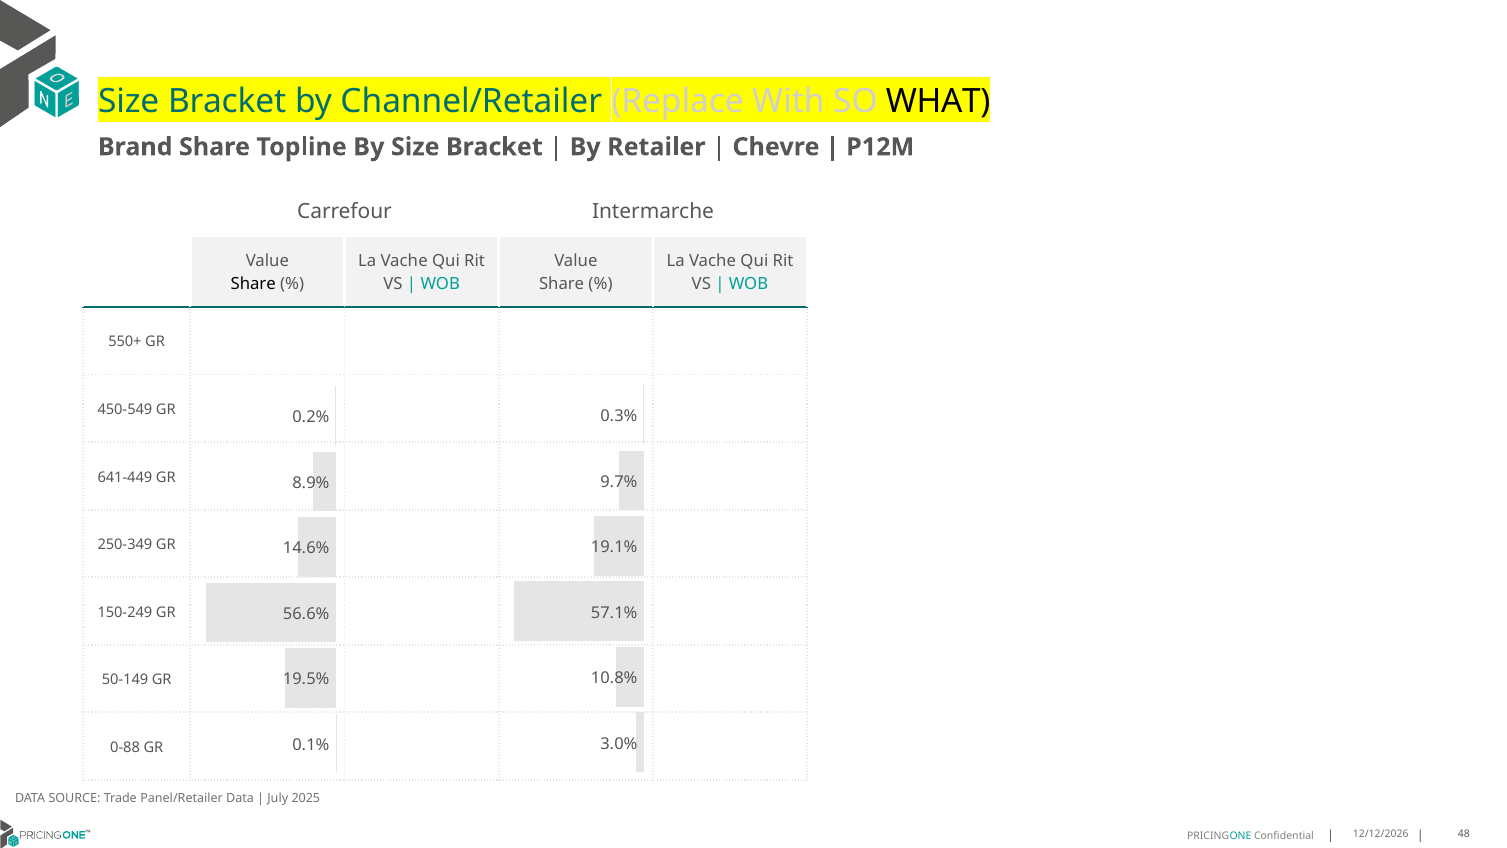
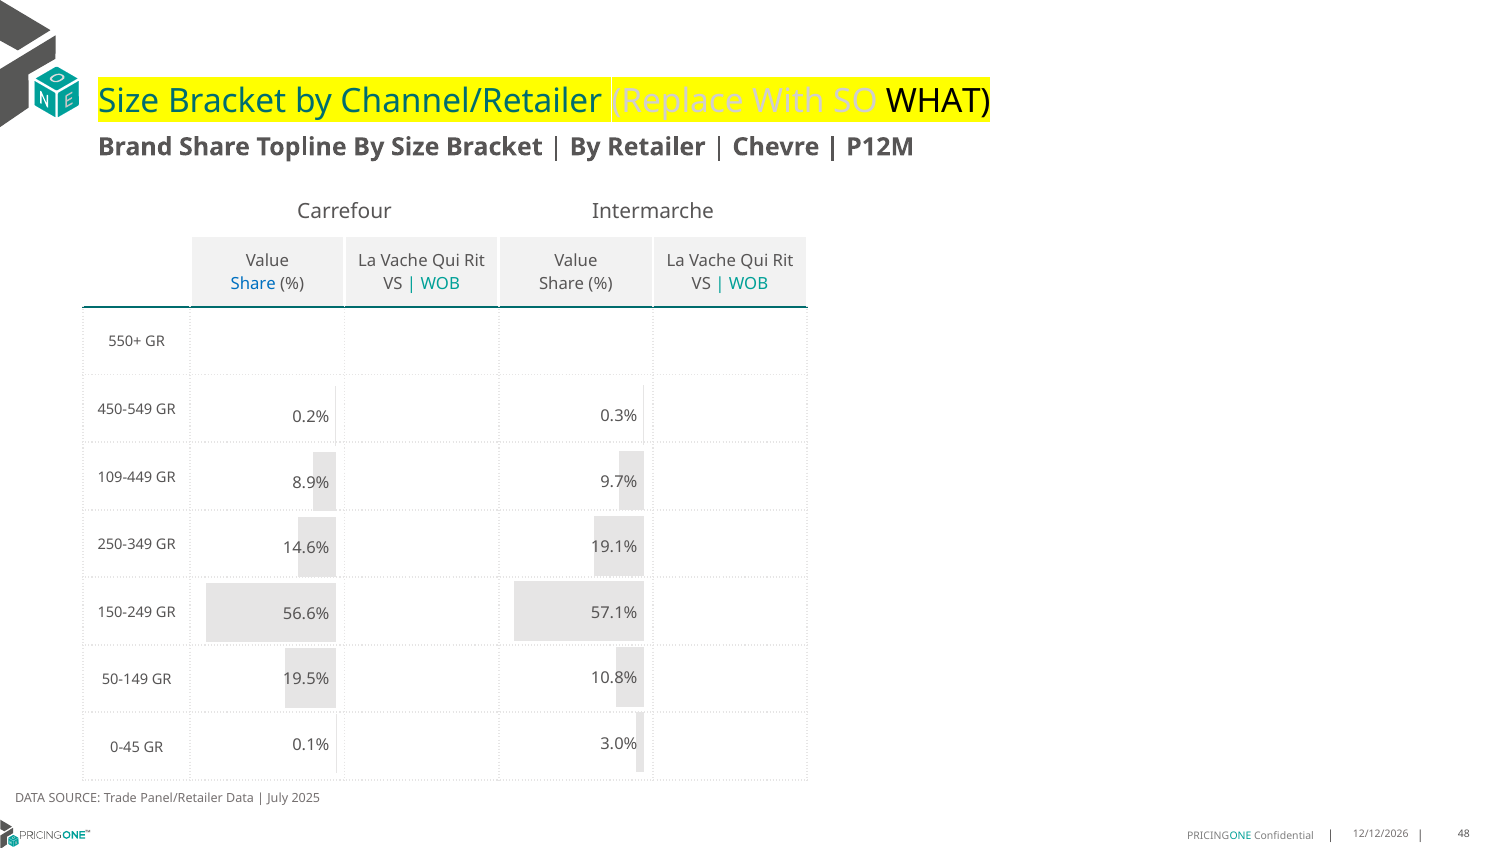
Share at (253, 284) colour: black -> blue
641-449: 641-449 -> 109-449
0-88: 0-88 -> 0-45
